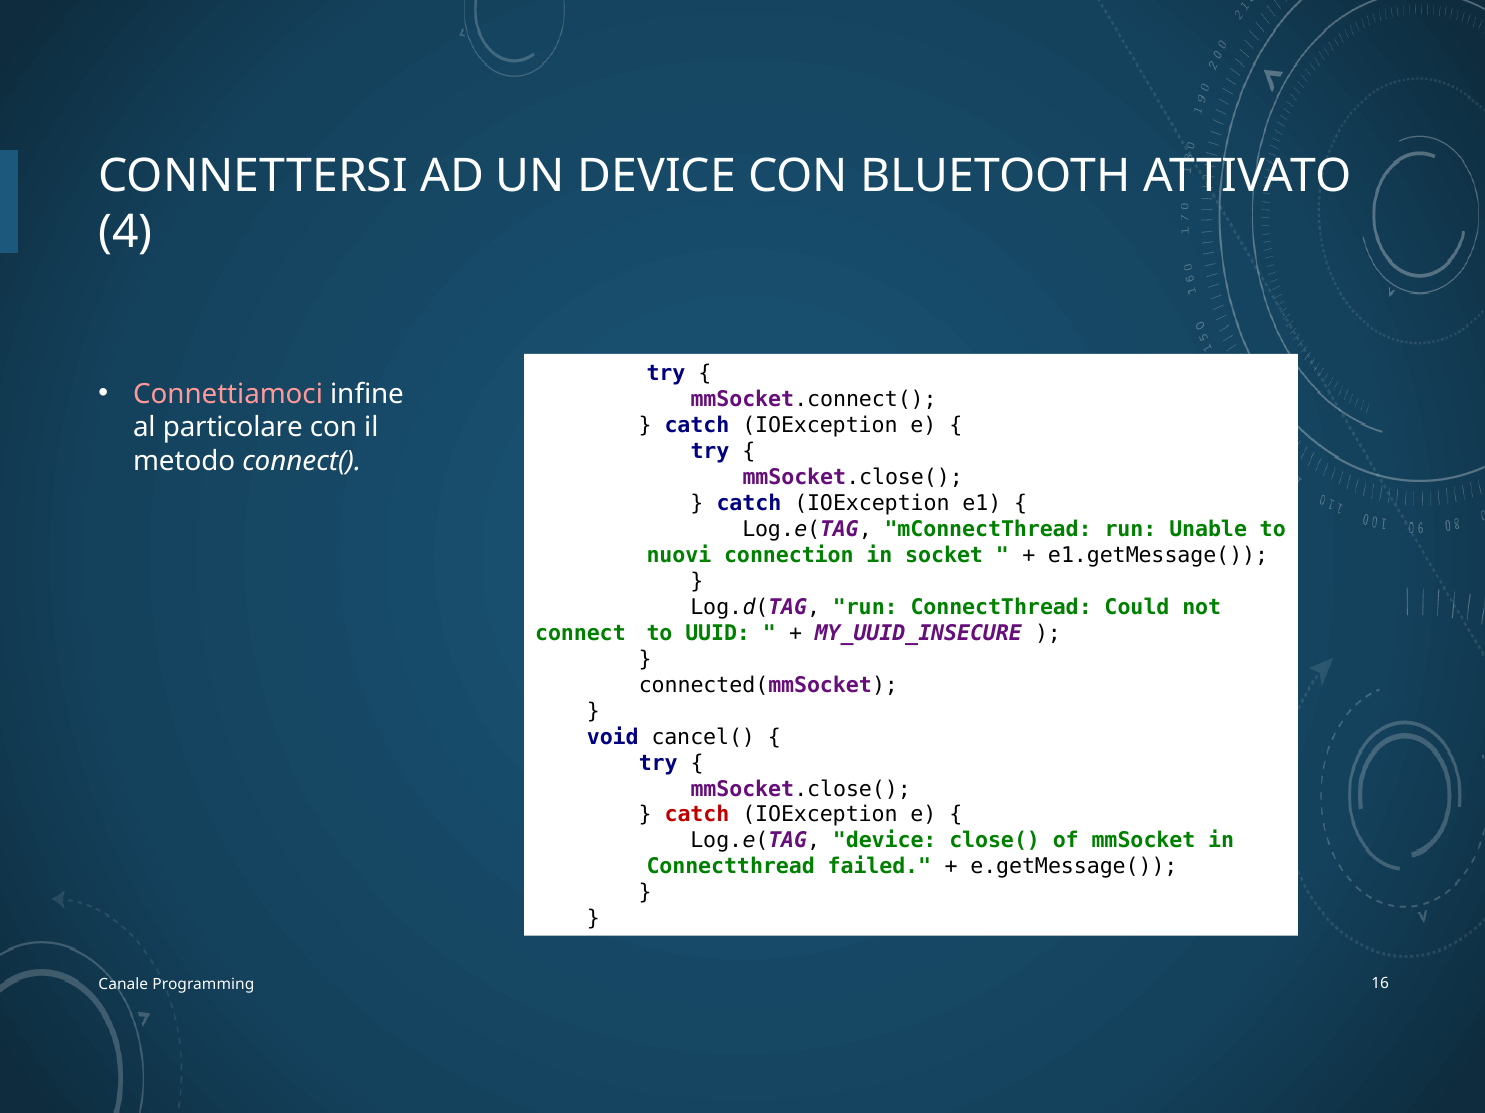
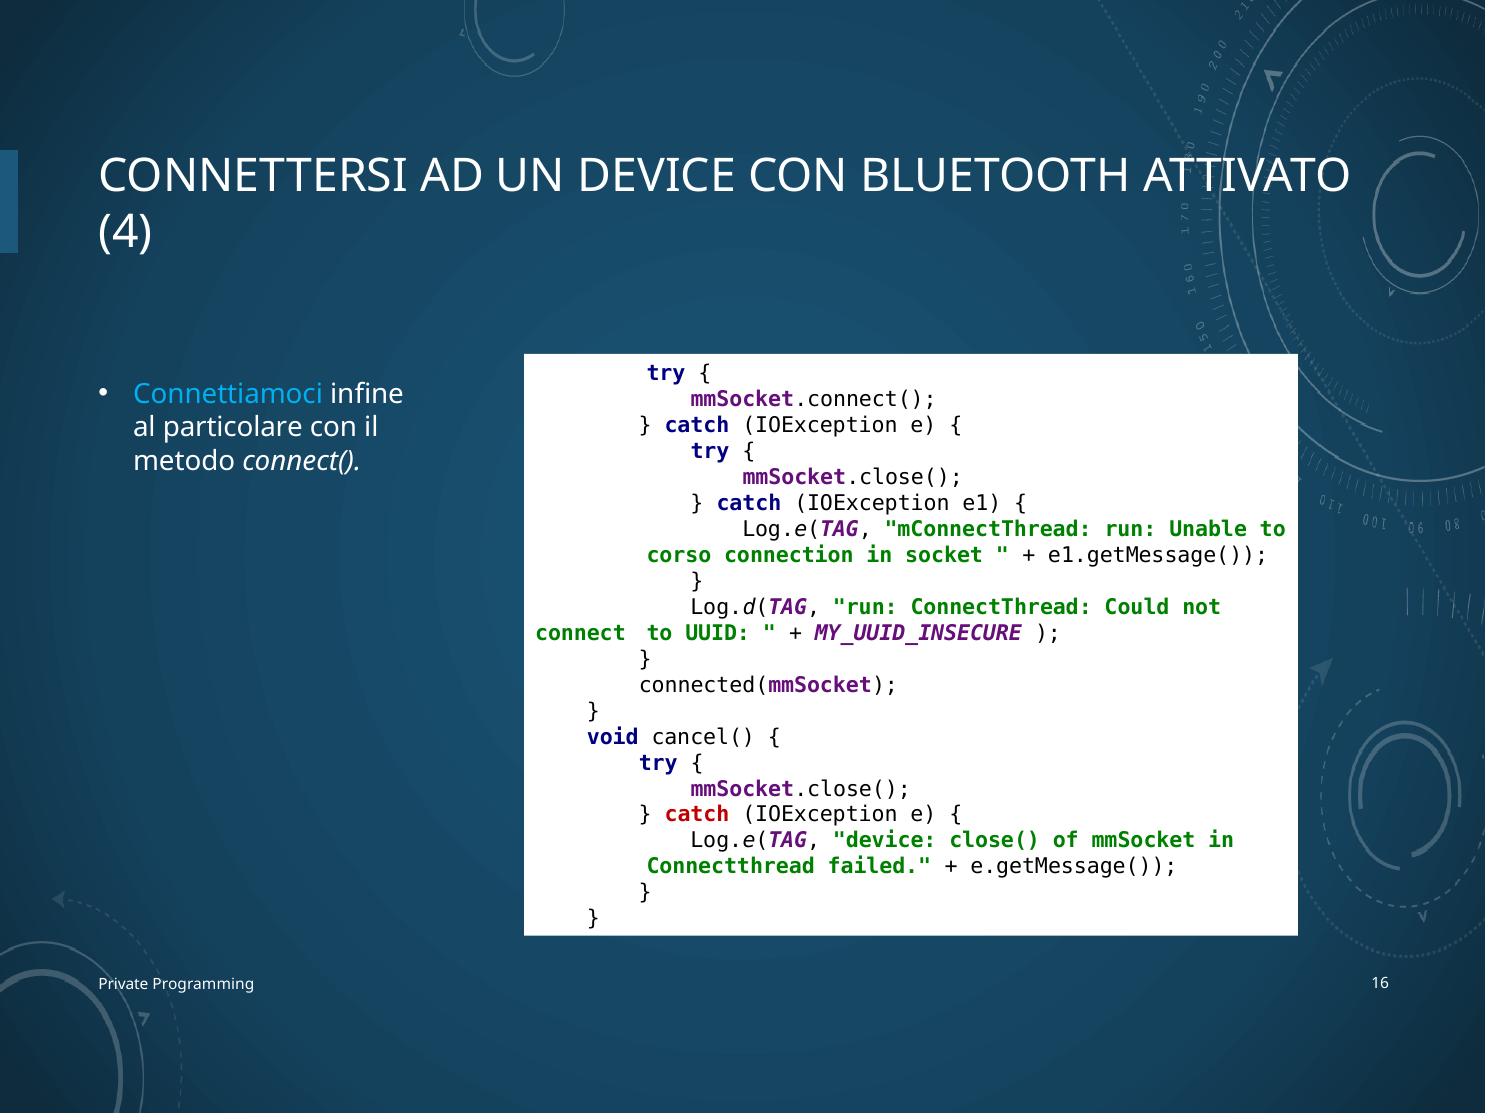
Connettiamoci colour: pink -> light blue
nuovi: nuovi -> corso
Canale: Canale -> Private
